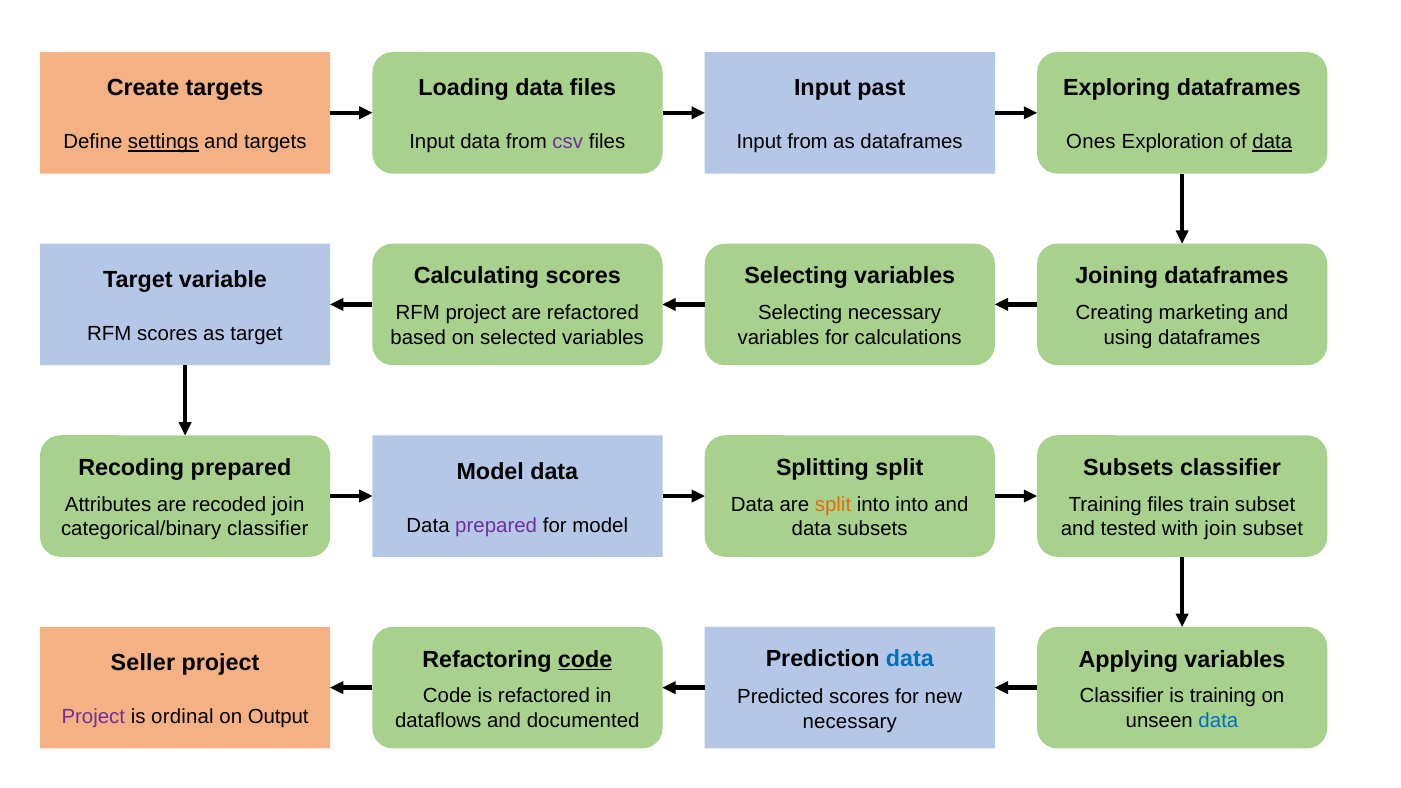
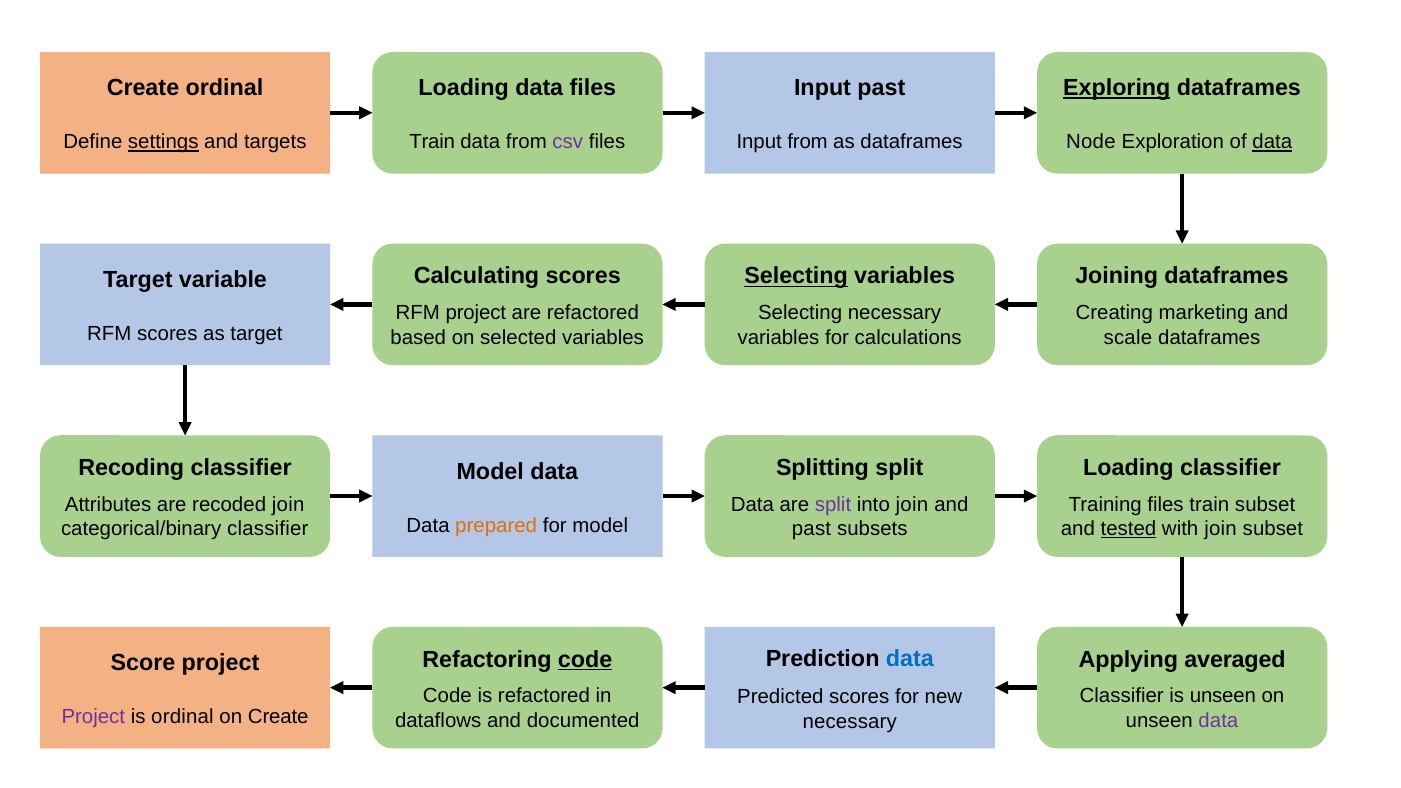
Create targets: targets -> ordinal
Exploring underline: none -> present
Input at (432, 142): Input -> Train
Ones: Ones -> Node
Selecting at (796, 276) underline: none -> present
using: using -> scale
Recoding prepared: prepared -> classifier
Subsets at (1128, 468): Subsets -> Loading
split at (833, 504) colour: orange -> purple
into into: into -> join
prepared at (496, 526) colour: purple -> orange
data at (812, 529): data -> past
tested underline: none -> present
Applying variables: variables -> averaged
Seller: Seller -> Score
is training: training -> unseen
on Output: Output -> Create
data at (1218, 721) colour: blue -> purple
